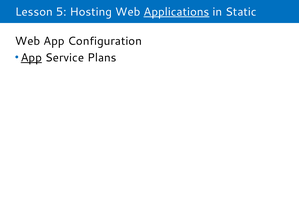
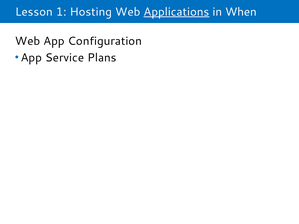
5: 5 -> 1
Static: Static -> When
App at (31, 58) underline: present -> none
